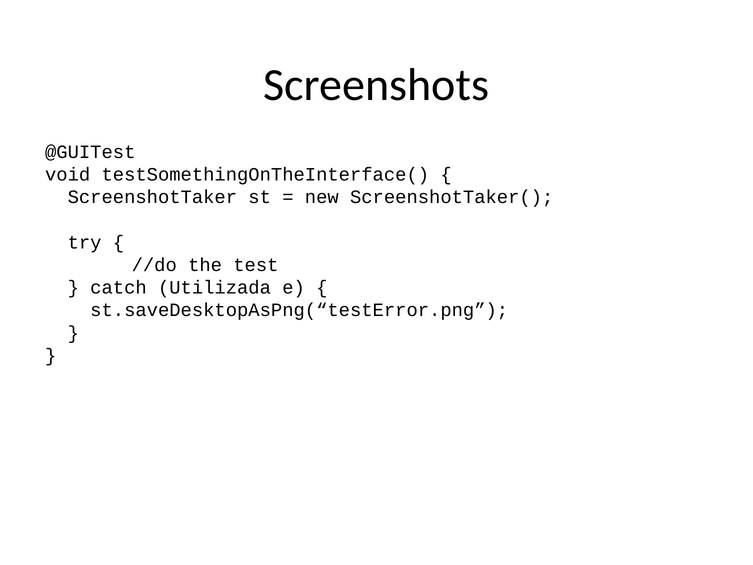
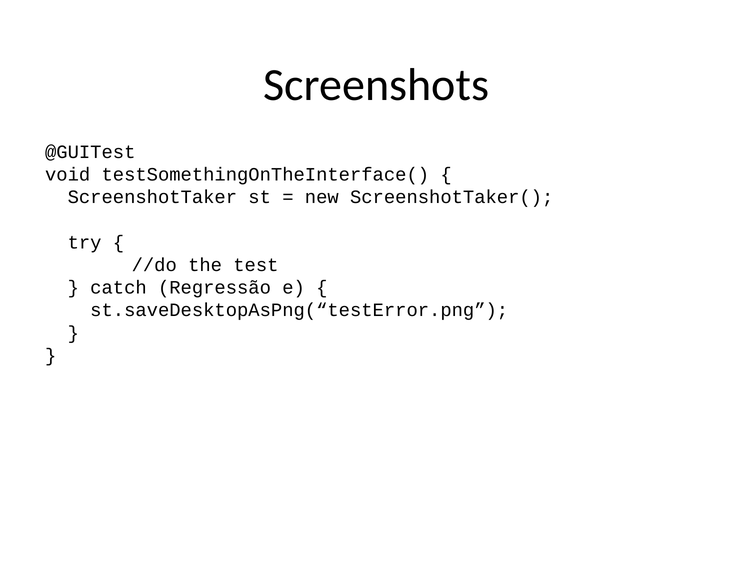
Utilizada: Utilizada -> Regressão
